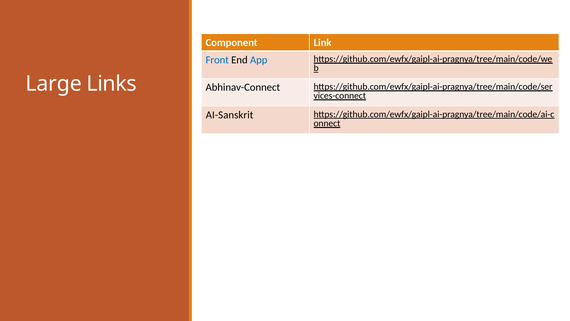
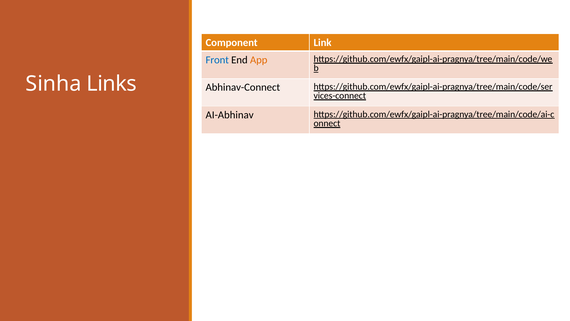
App colour: blue -> orange
Large: Large -> Sinha
AI-Sanskrit: AI-Sanskrit -> AI-Abhinav
